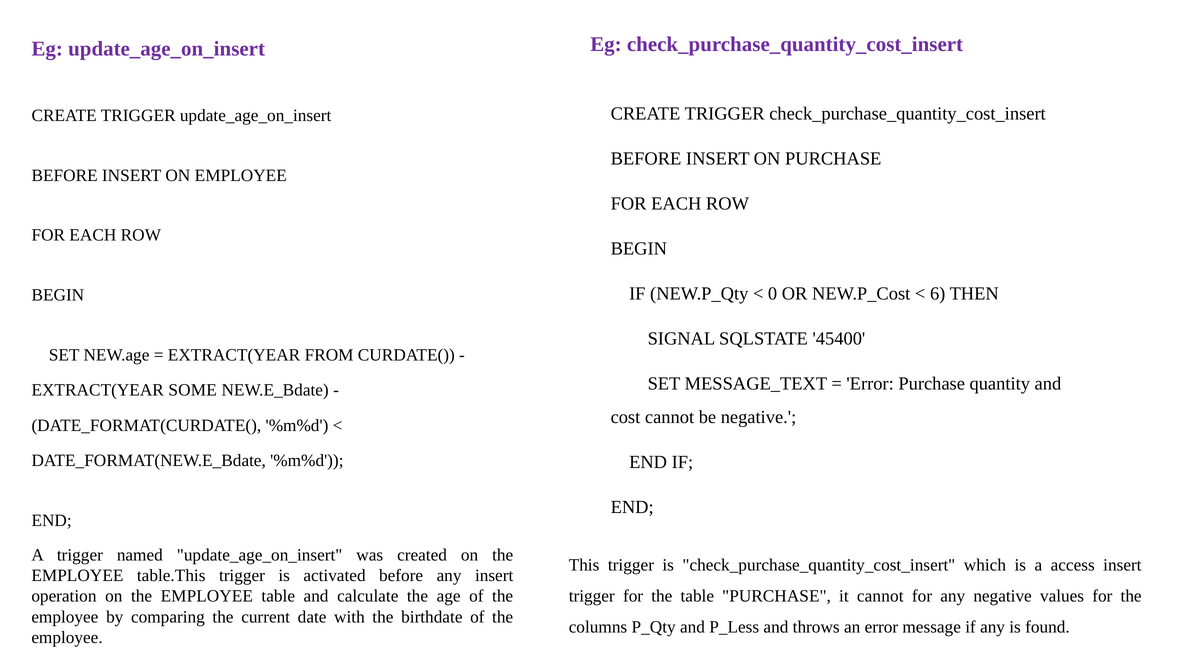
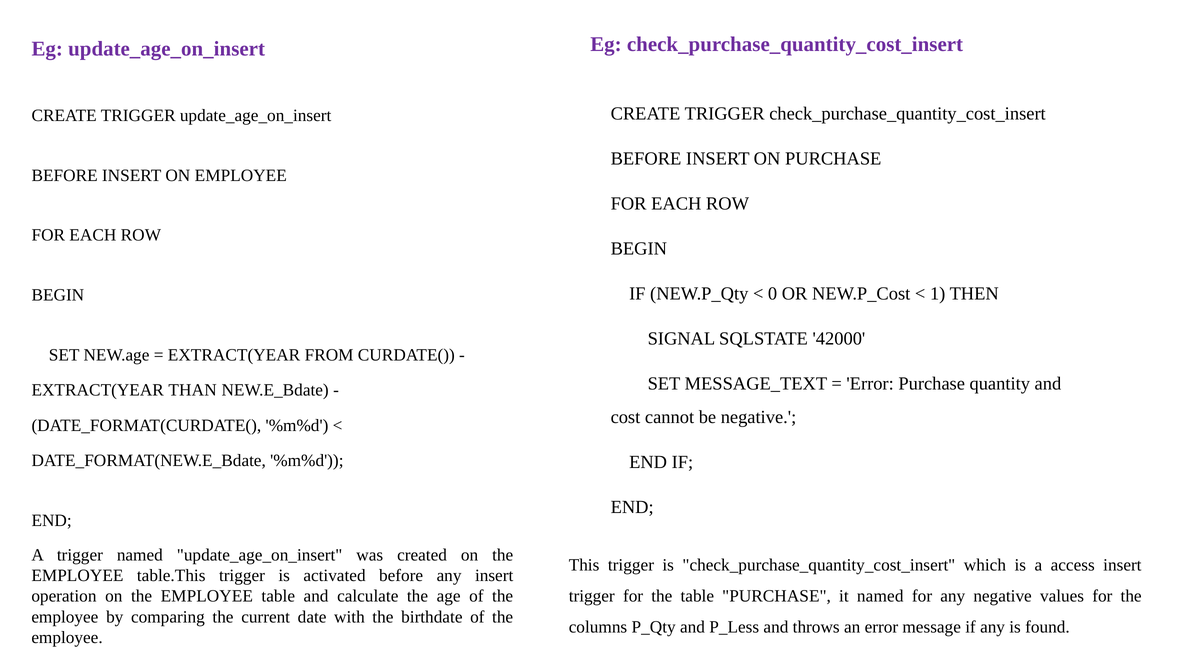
6: 6 -> 1
45400: 45400 -> 42000
SOME: SOME -> THAN
it cannot: cannot -> named
